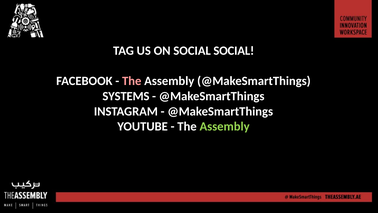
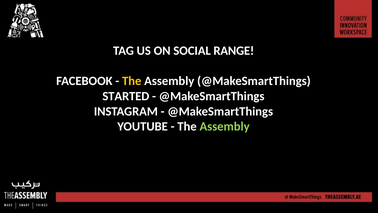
SOCIAL SOCIAL: SOCIAL -> RANGE
The at (132, 81) colour: pink -> yellow
SYSTEMS: SYSTEMS -> STARTED
